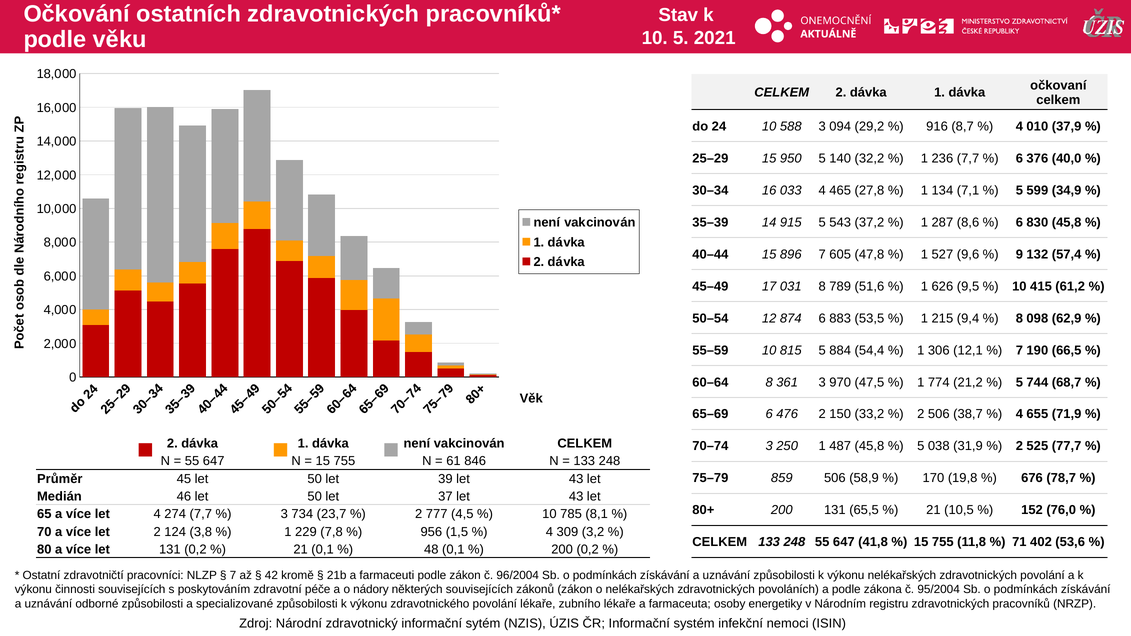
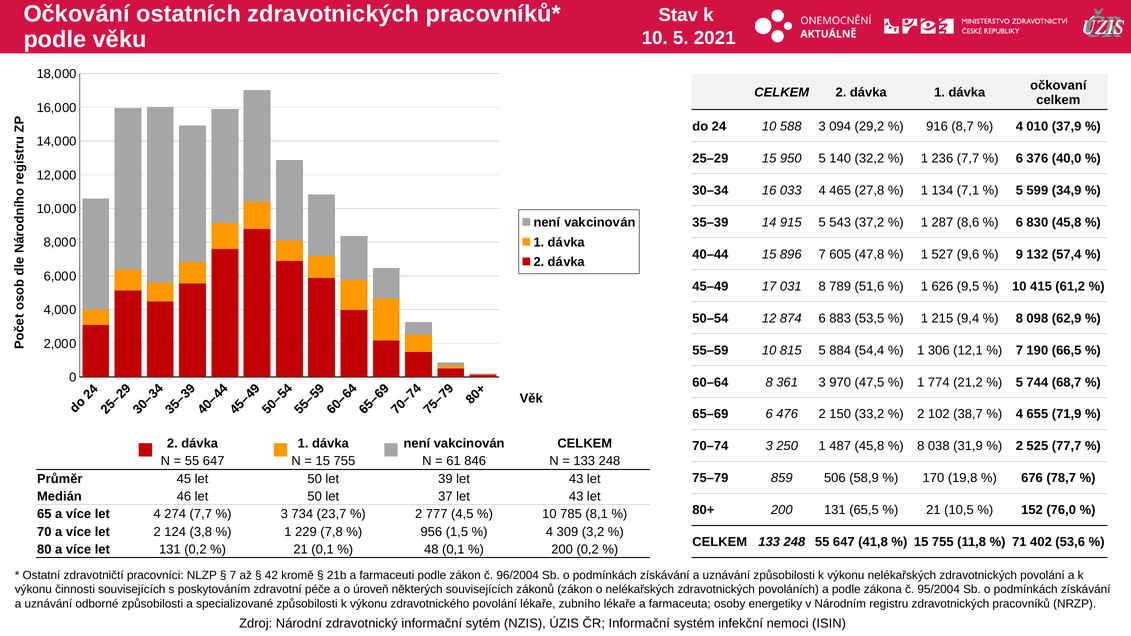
2 506: 506 -> 102
5 at (921, 446): 5 -> 8
nádory: nádory -> úroveň
